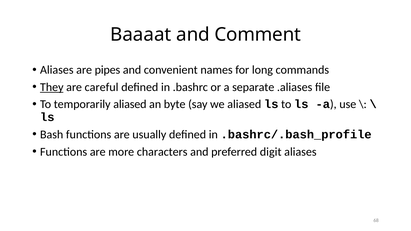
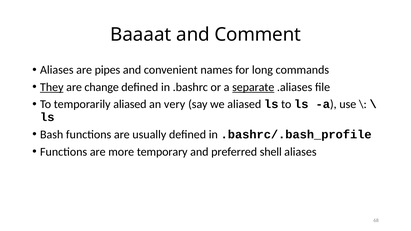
careful: careful -> change
separate underline: none -> present
byte: byte -> very
characters: characters -> temporary
digit: digit -> shell
